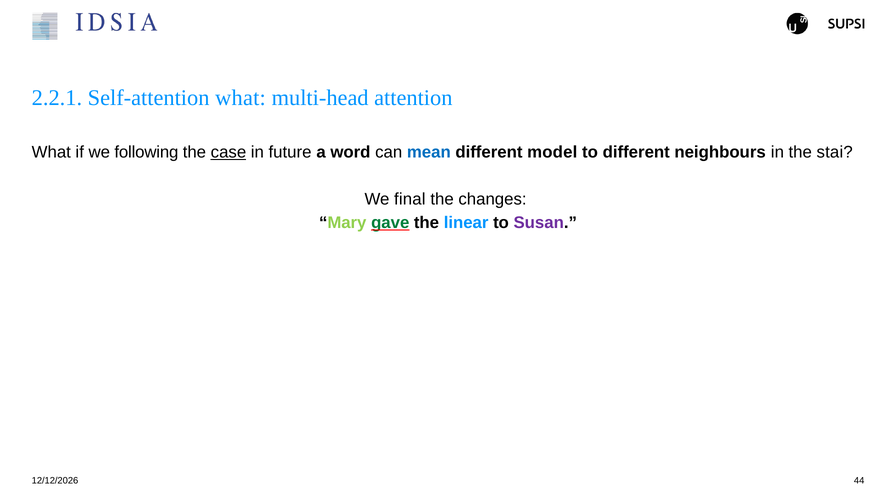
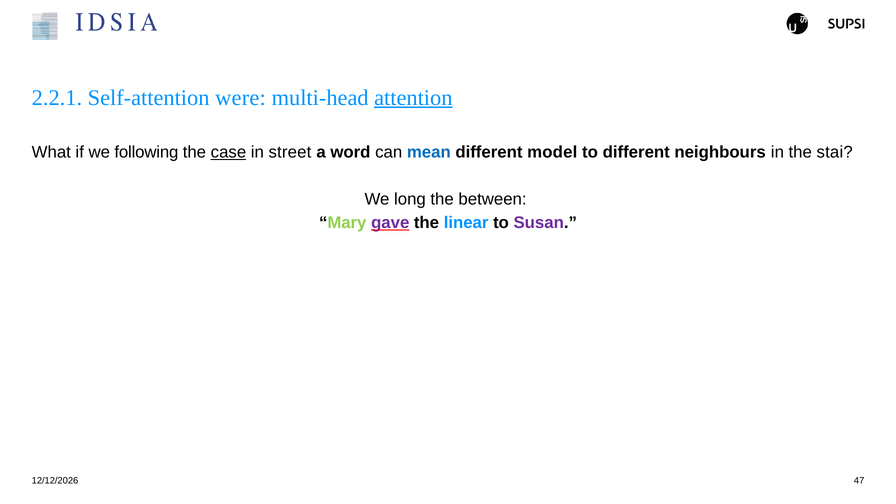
Self-attention what: what -> were
attention underline: none -> present
future: future -> street
final: final -> long
changes: changes -> between
gave colour: green -> purple
44: 44 -> 47
